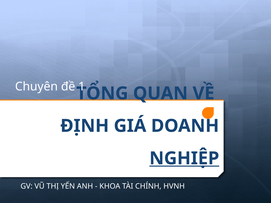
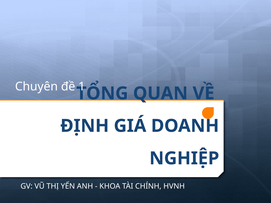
NGHIỆP underline: present -> none
